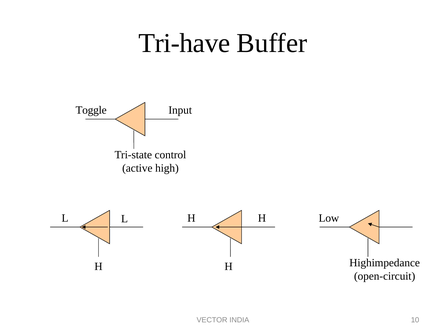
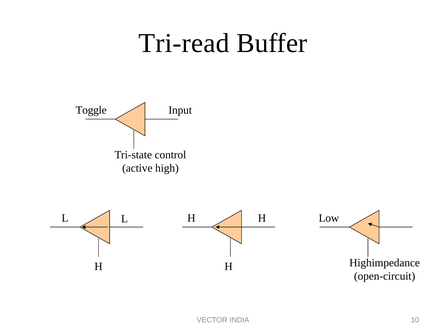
Tri-have: Tri-have -> Tri-read
